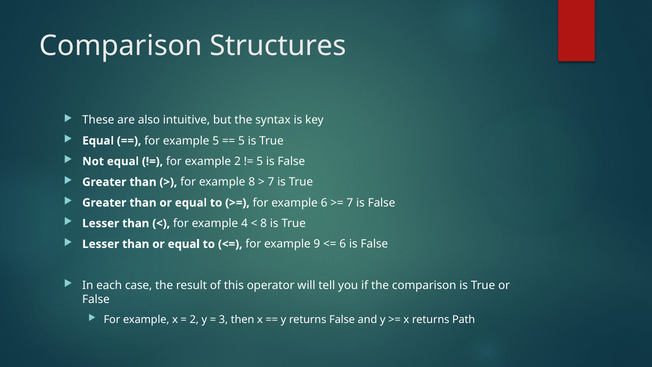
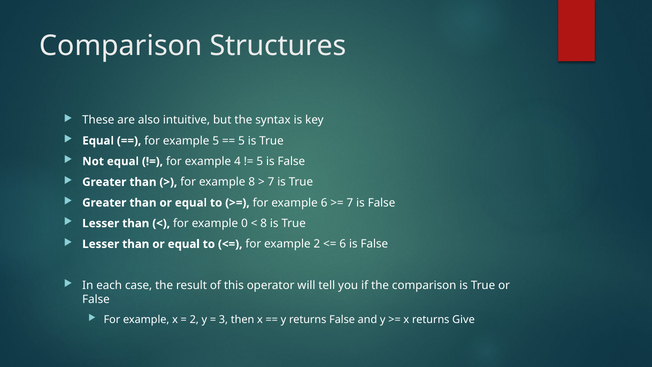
example 2: 2 -> 4
4: 4 -> 0
example 9: 9 -> 2
Path: Path -> Give
